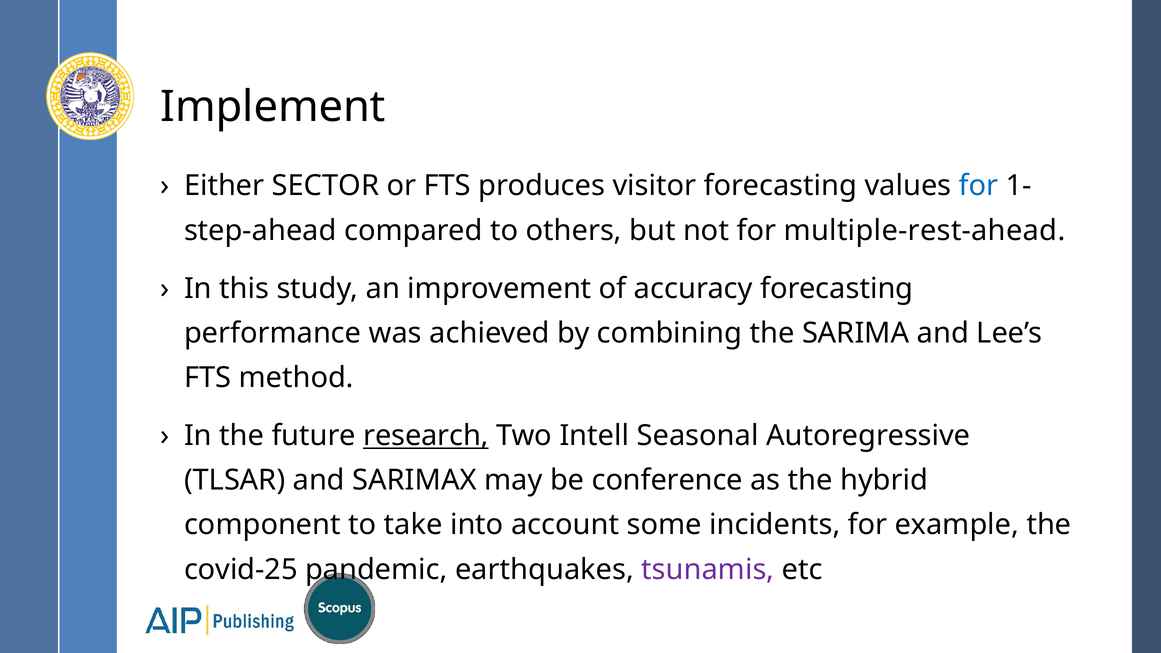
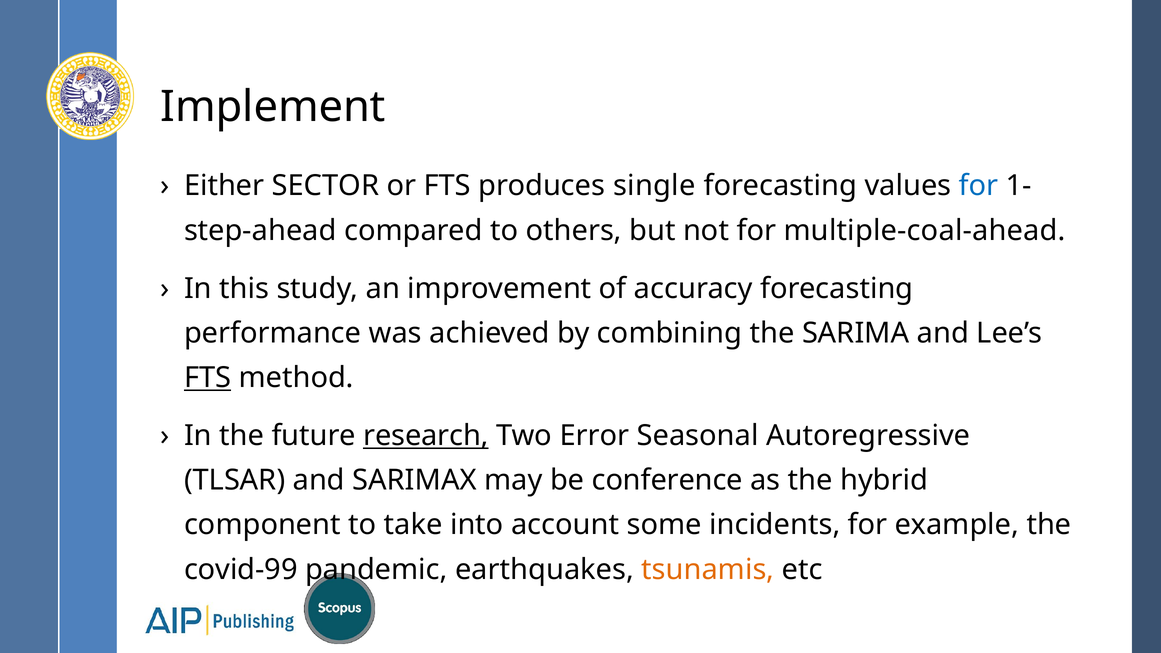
visitor: visitor -> single
multiple-rest-ahead: multiple-rest-ahead -> multiple-coal-ahead
FTS at (208, 378) underline: none -> present
Intell: Intell -> Error
covid-25: covid-25 -> covid-99
tsunamis colour: purple -> orange
